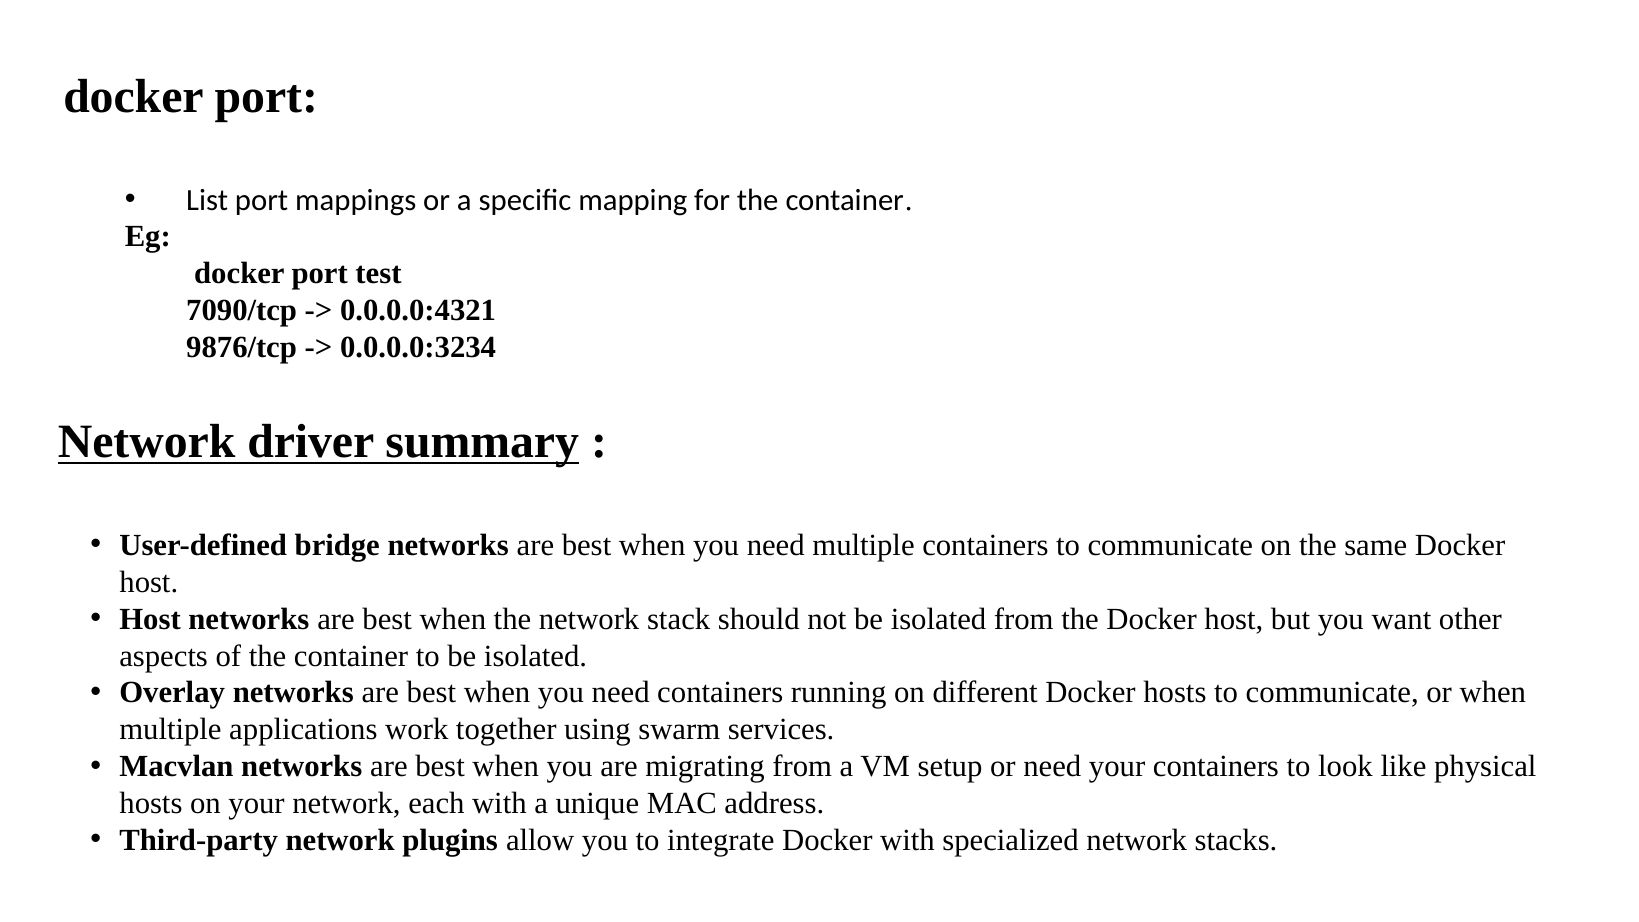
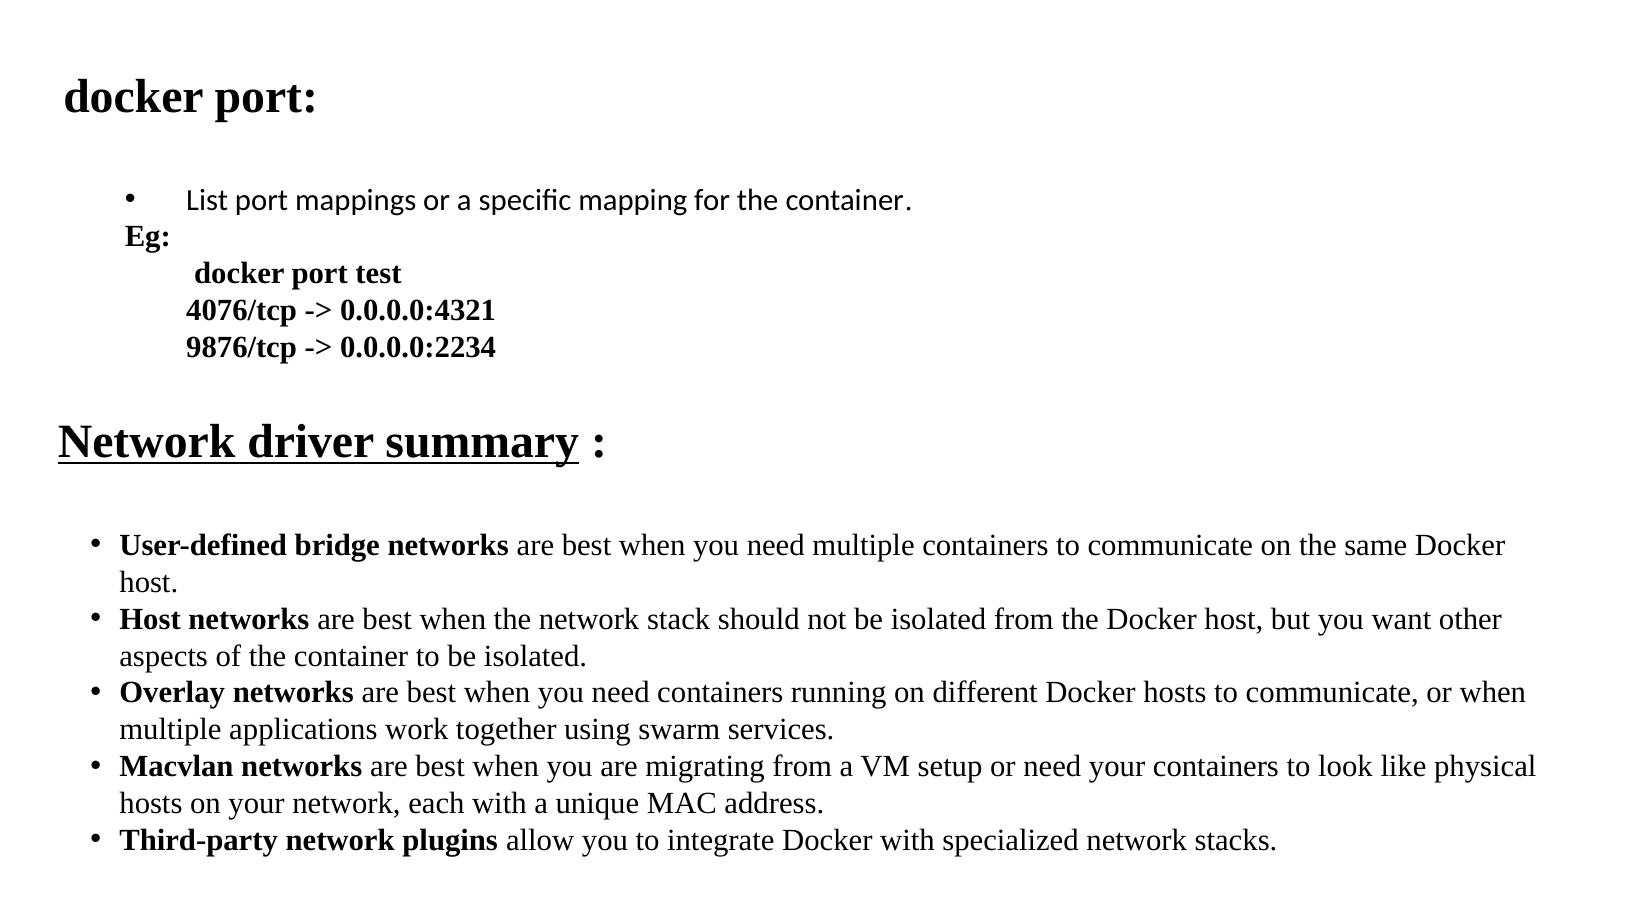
7090/tcp: 7090/tcp -> 4076/tcp
0.0.0.0:3234: 0.0.0.0:3234 -> 0.0.0.0:2234
